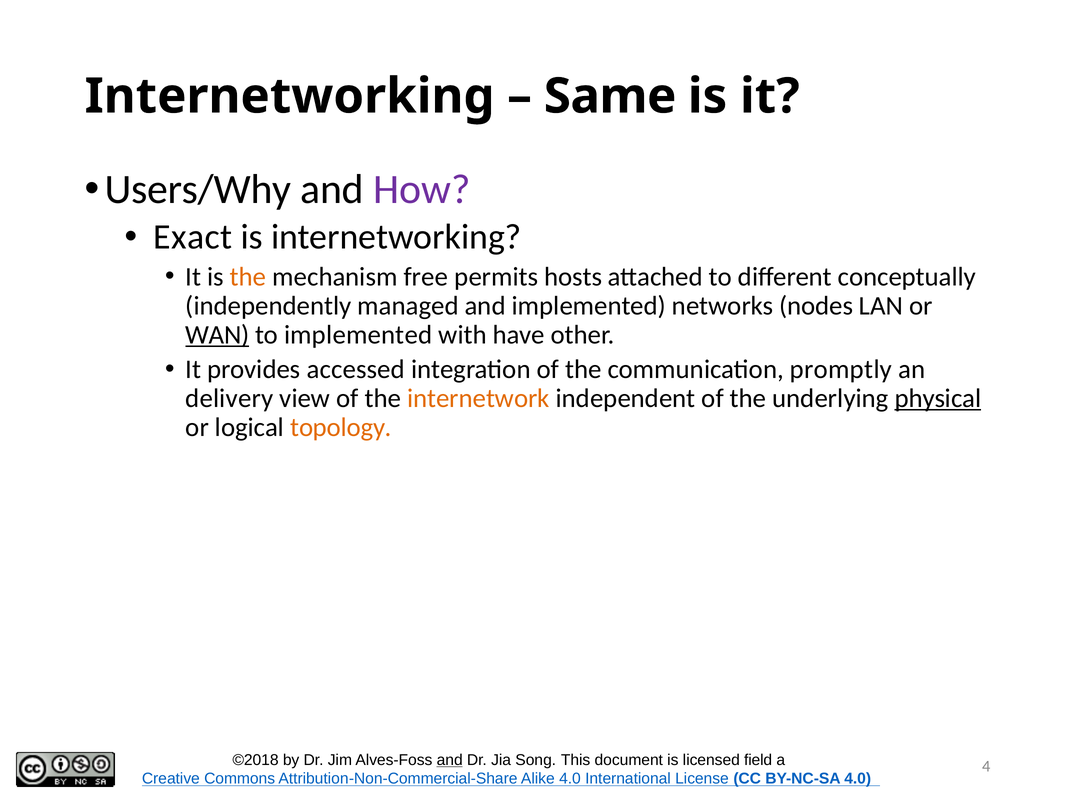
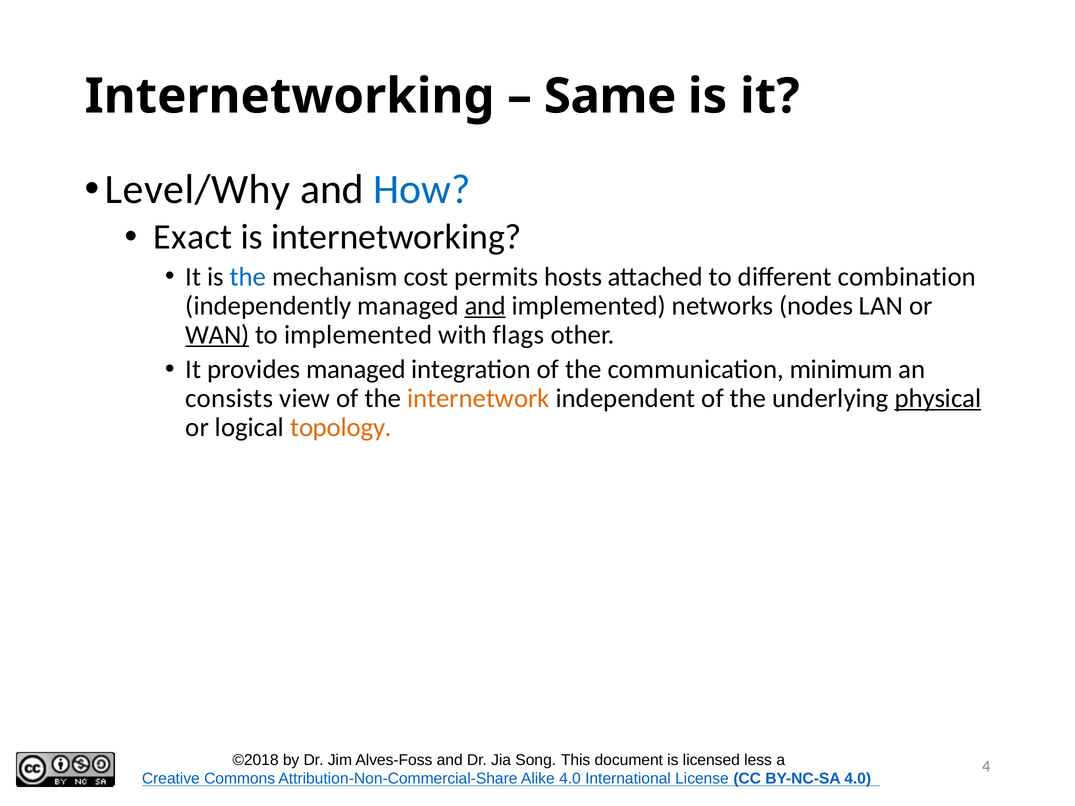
Users/Why: Users/Why -> Level/Why
How colour: purple -> blue
the at (248, 277) colour: orange -> blue
free: free -> cost
conceptually: conceptually -> combination
and at (485, 306) underline: none -> present
have: have -> flags
provides accessed: accessed -> managed
promptly: promptly -> minimum
delivery: delivery -> consists
and at (450, 760) underline: present -> none
field: field -> less
